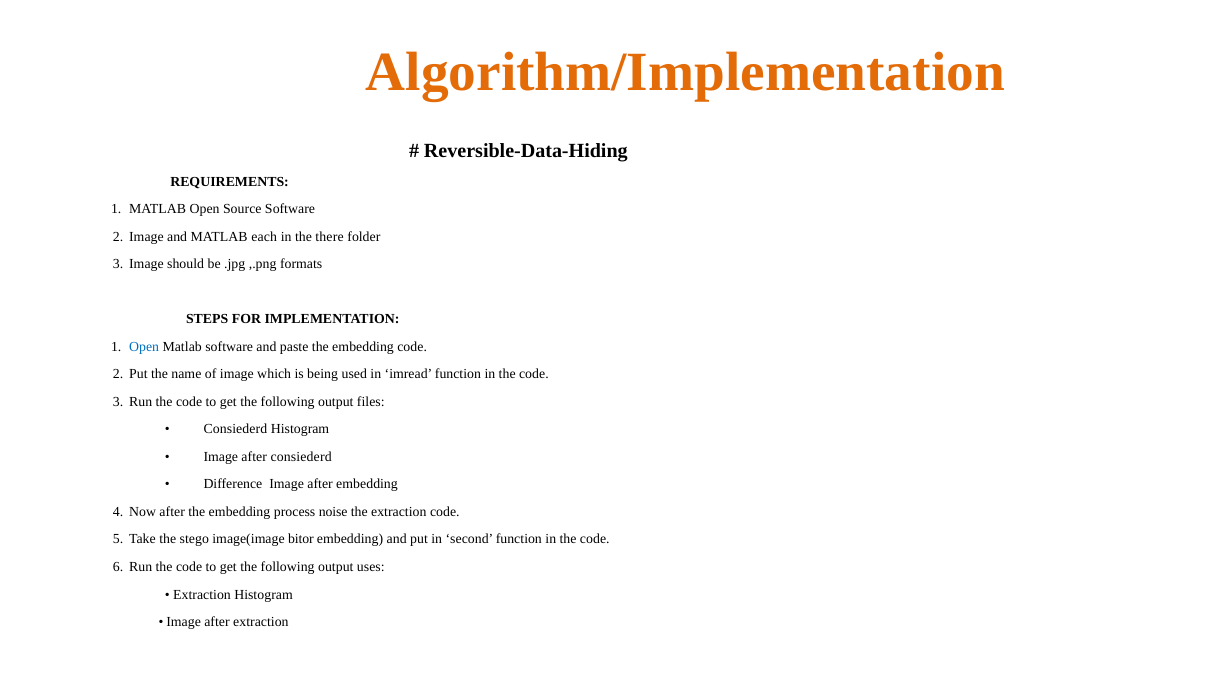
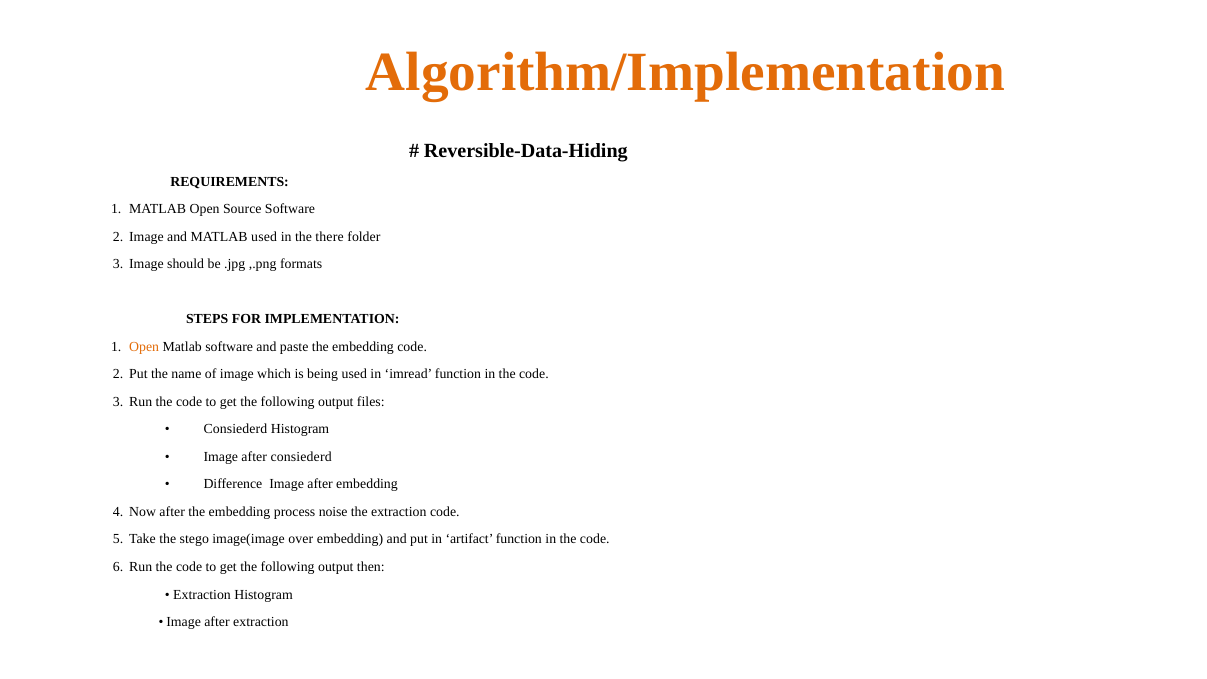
MATLAB each: each -> used
Open at (144, 347) colour: blue -> orange
bitor: bitor -> over
second: second -> artifact
uses: uses -> then
